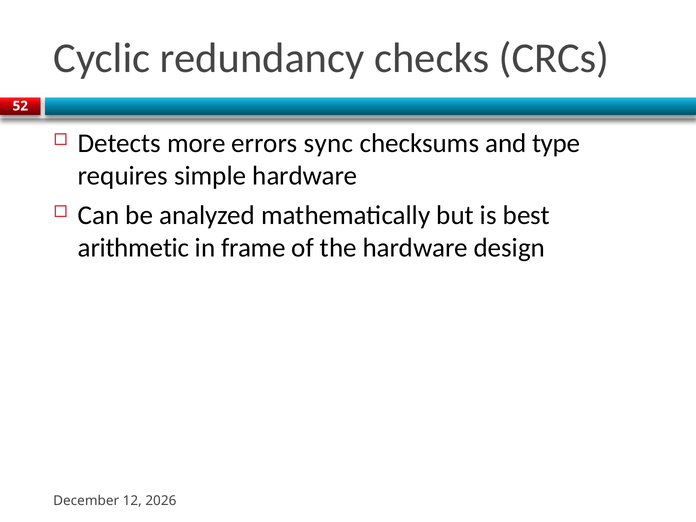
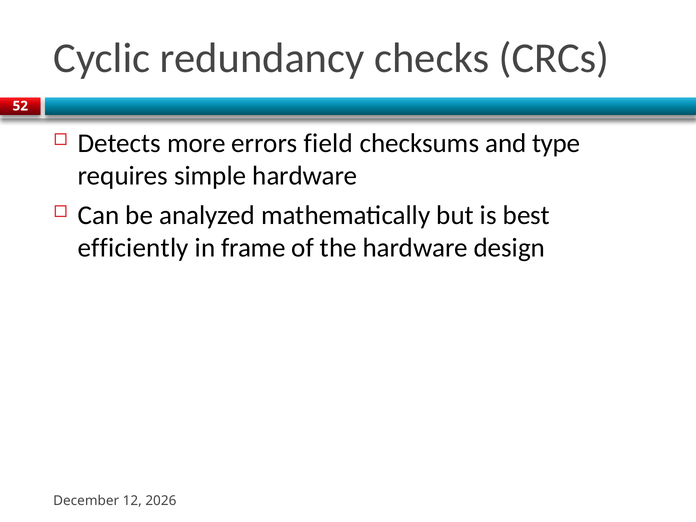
sync: sync -> field
arithmetic: arithmetic -> efficiently
